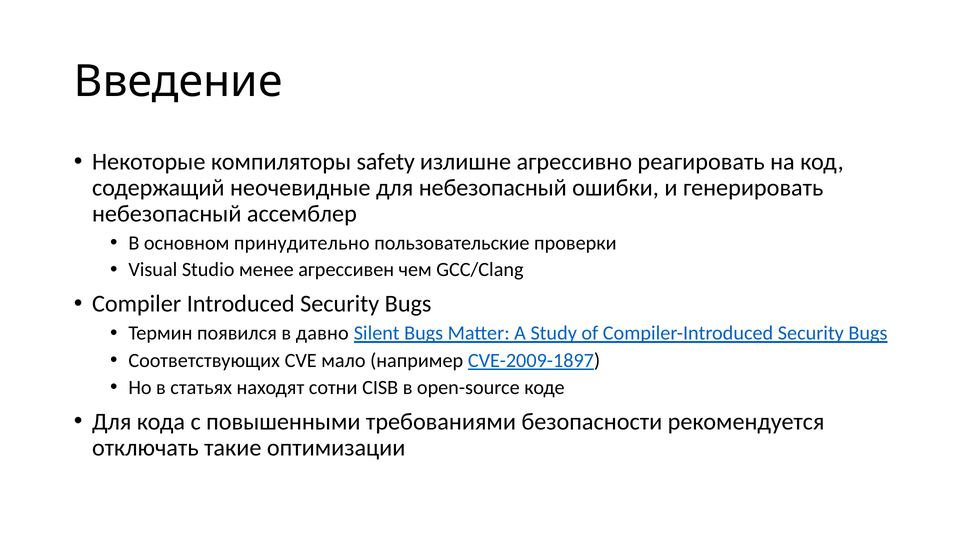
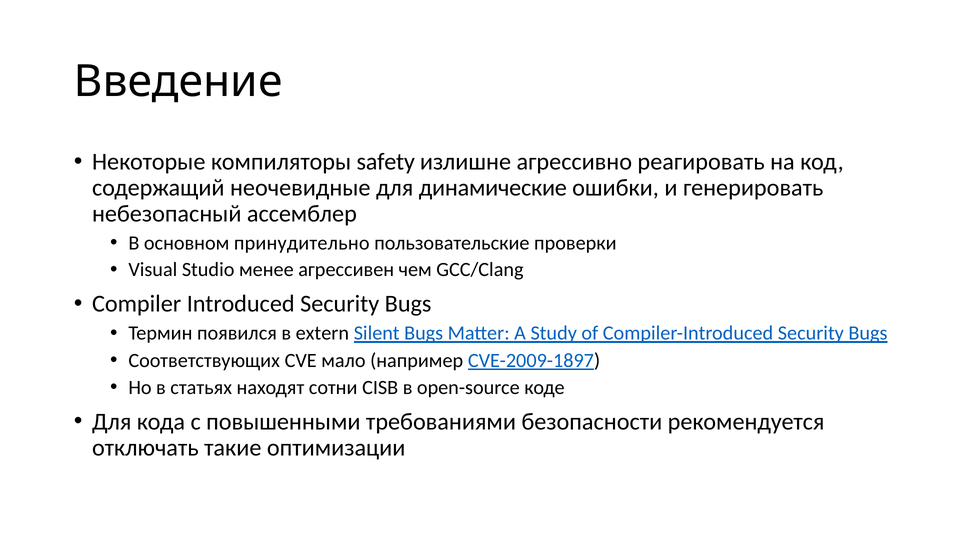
для небезопасный: небезопасный -> динамические
давно: давно -> extern
